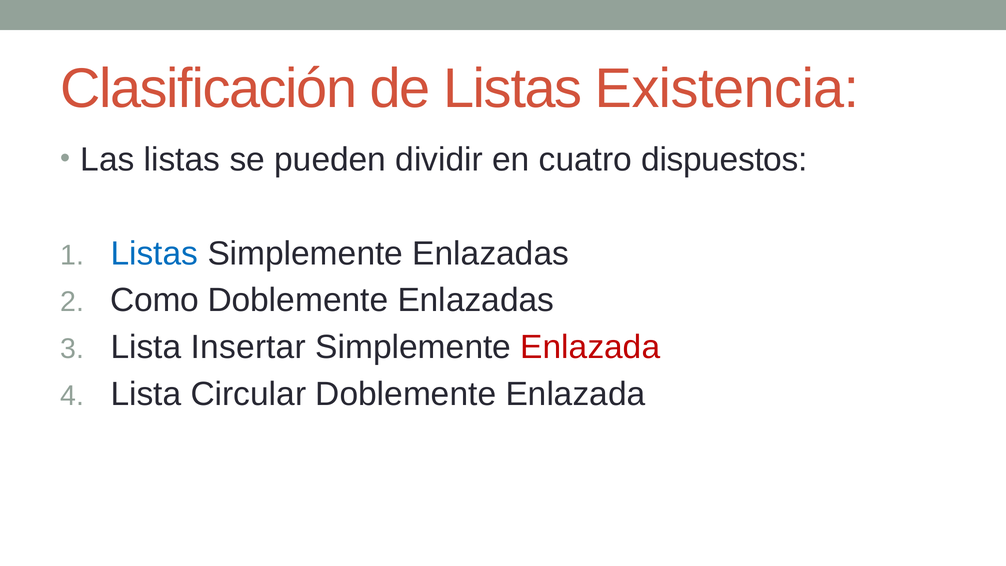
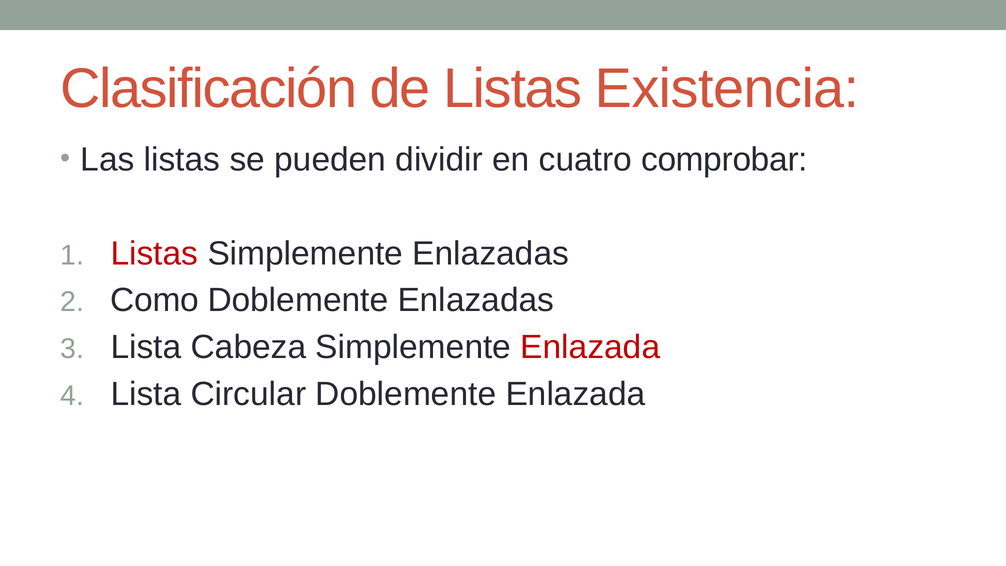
dispuestos: dispuestos -> comprobar
Listas at (154, 253) colour: blue -> red
Insertar: Insertar -> Cabeza
